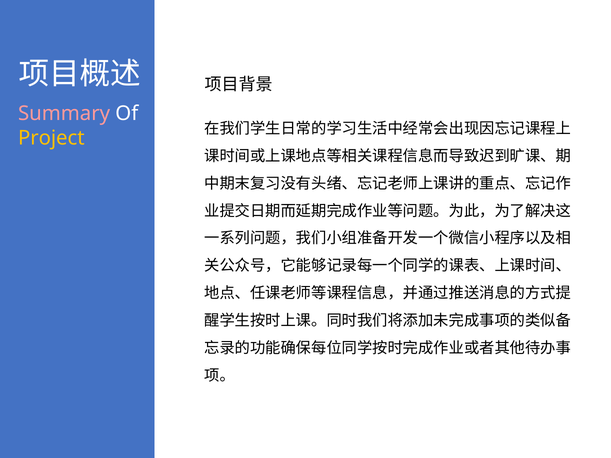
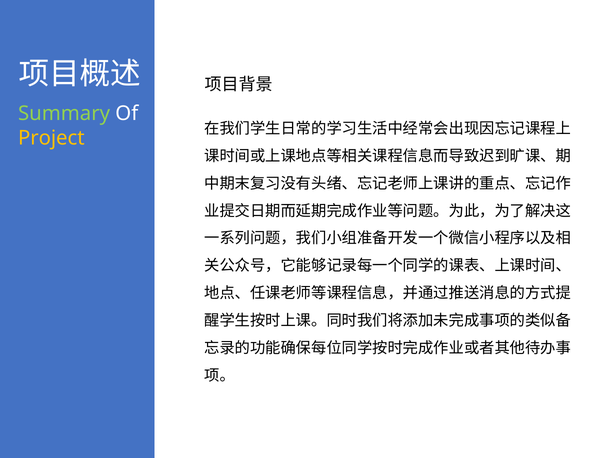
Summary colour: pink -> light green
